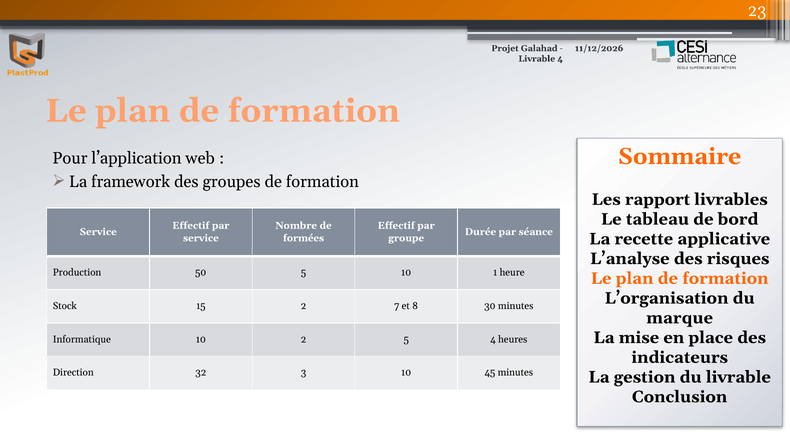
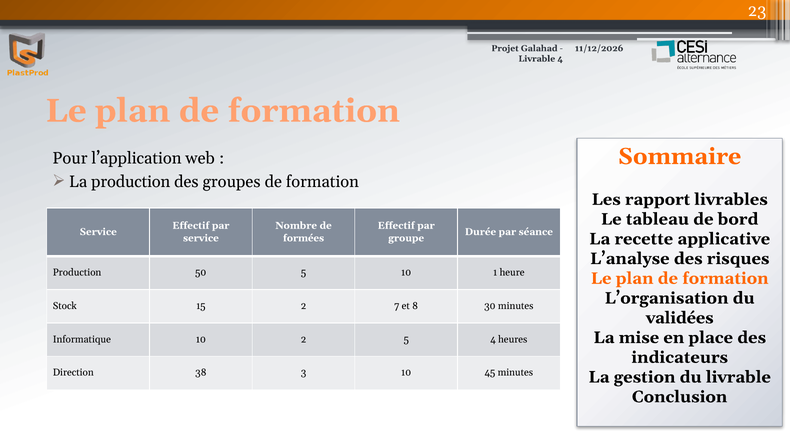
La framework: framework -> production
marque: marque -> validées
32: 32 -> 38
